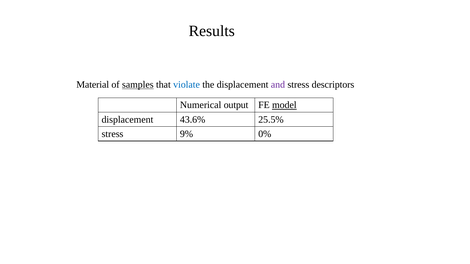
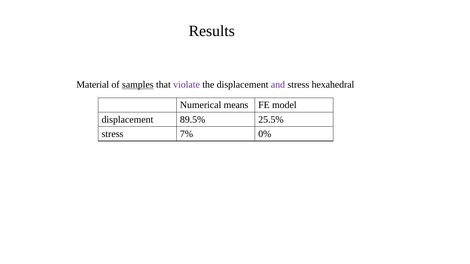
violate colour: blue -> purple
descriptors: descriptors -> hexahedral
output: output -> means
model underline: present -> none
43.6%: 43.6% -> 89.5%
9%: 9% -> 7%
